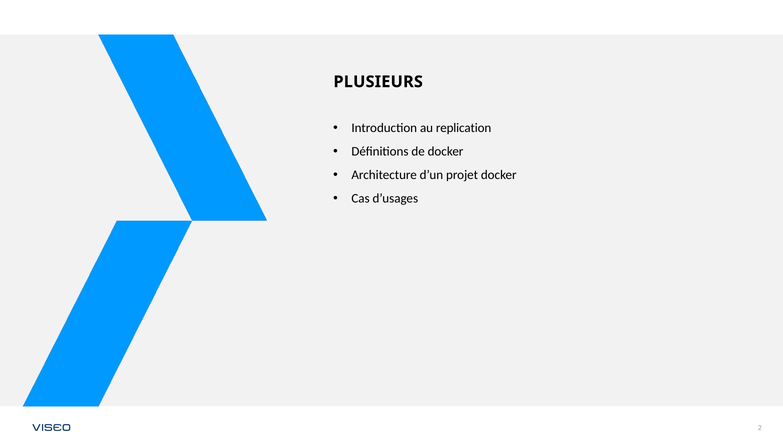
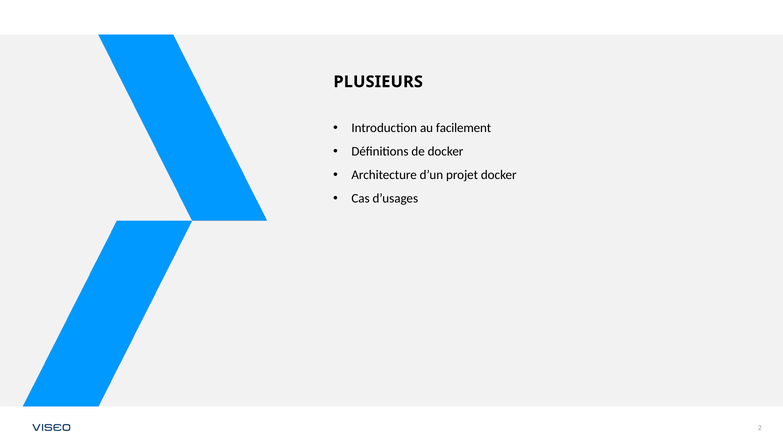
replication: replication -> facilement
